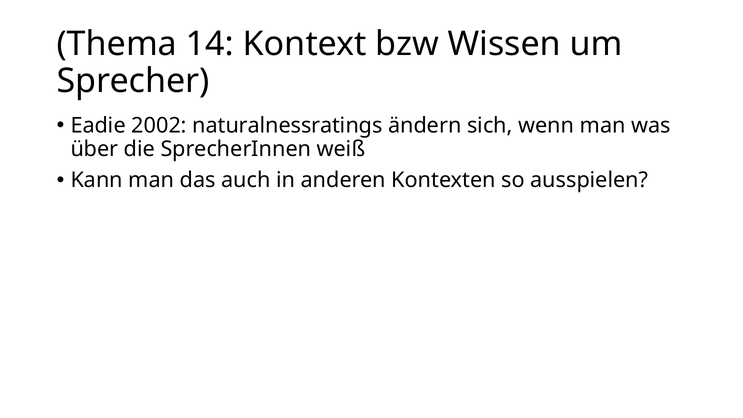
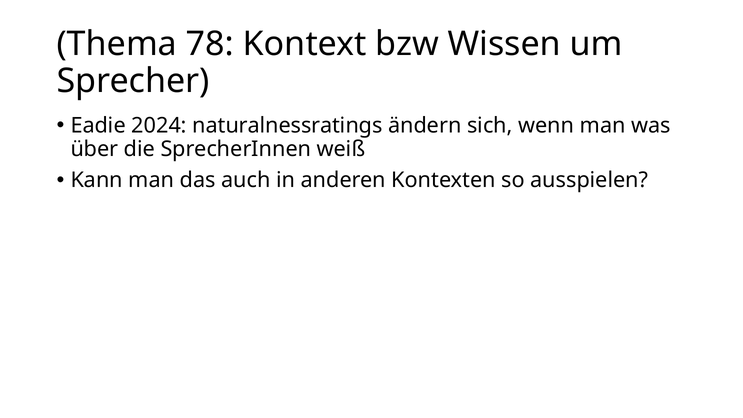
14: 14 -> 78
2002: 2002 -> 2024
